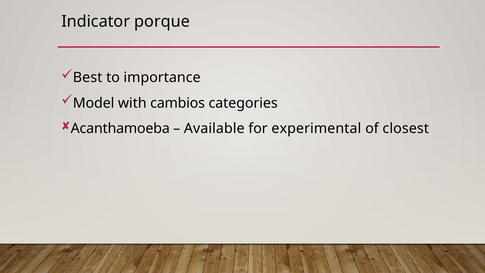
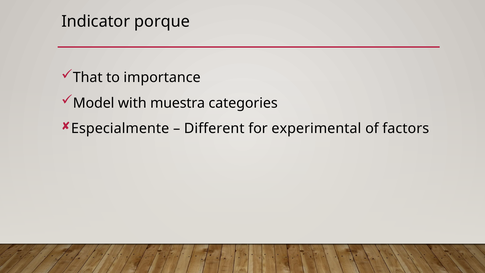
Best: Best -> That
cambios: cambios -> muestra
Acanthamoeba: Acanthamoeba -> Especialmente
Available: Available -> Different
closest: closest -> factors
